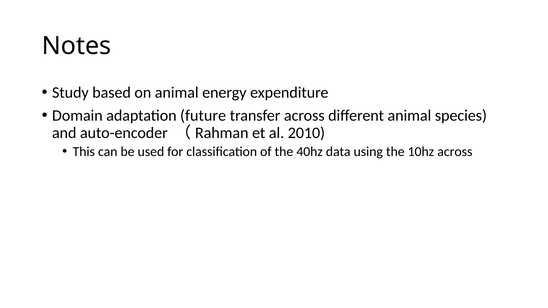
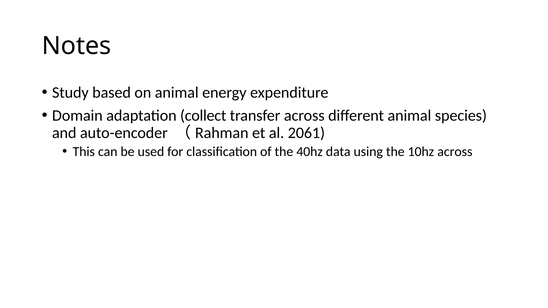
future: future -> collect
2010: 2010 -> 2061
